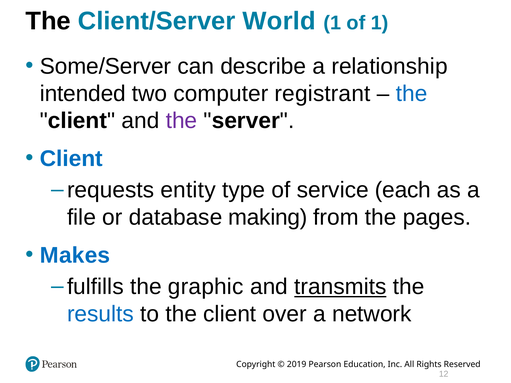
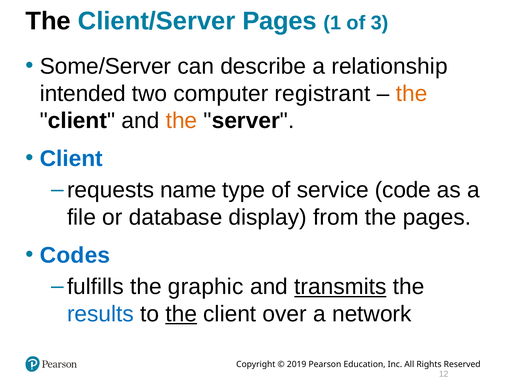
Client/Server World: World -> Pages
of 1: 1 -> 3
the at (412, 94) colour: blue -> orange
the at (181, 121) colour: purple -> orange
entity: entity -> name
each: each -> code
making: making -> display
Makes: Makes -> Codes
the at (181, 314) underline: none -> present
